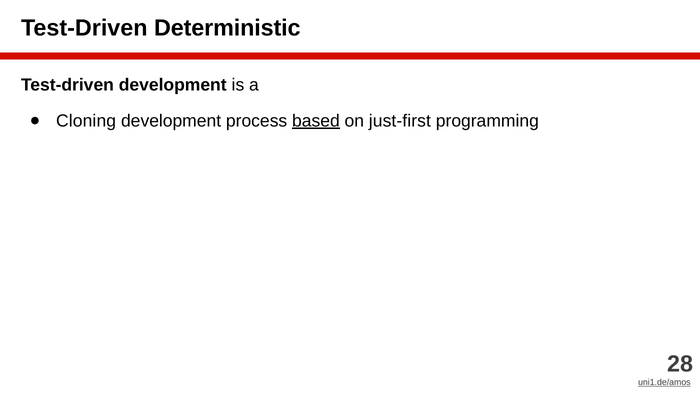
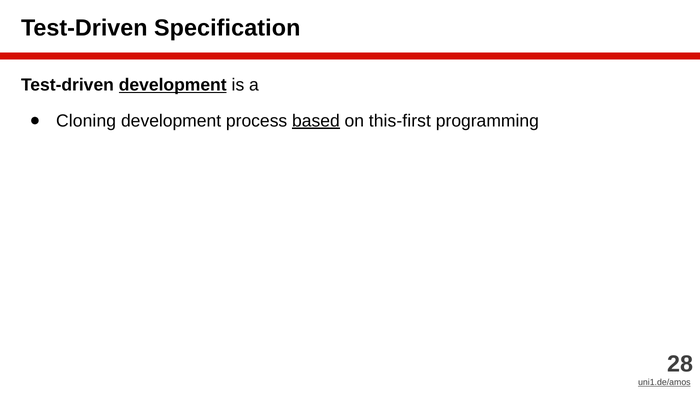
Deterministic: Deterministic -> Specification
development at (173, 85) underline: none -> present
just-first: just-first -> this-first
